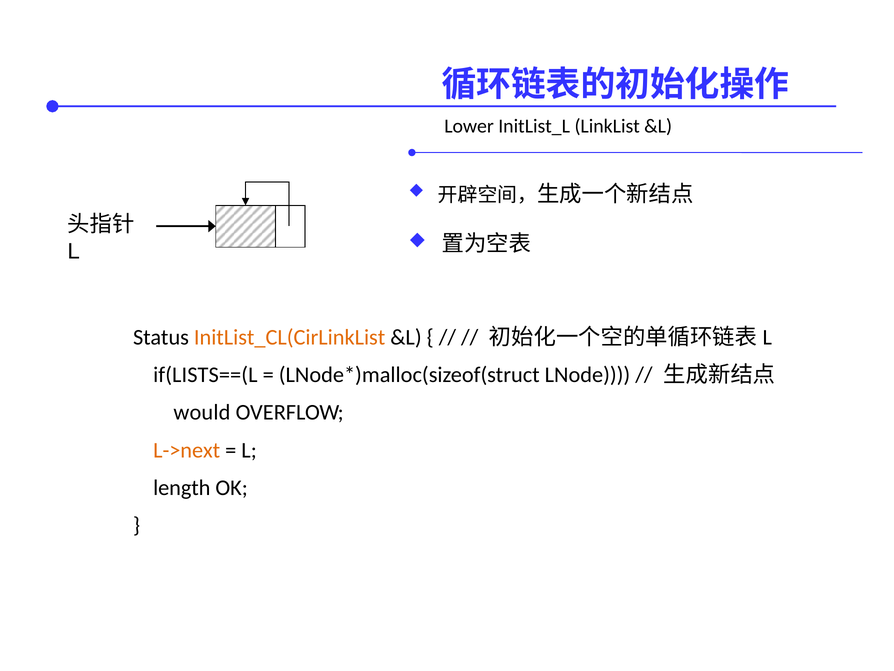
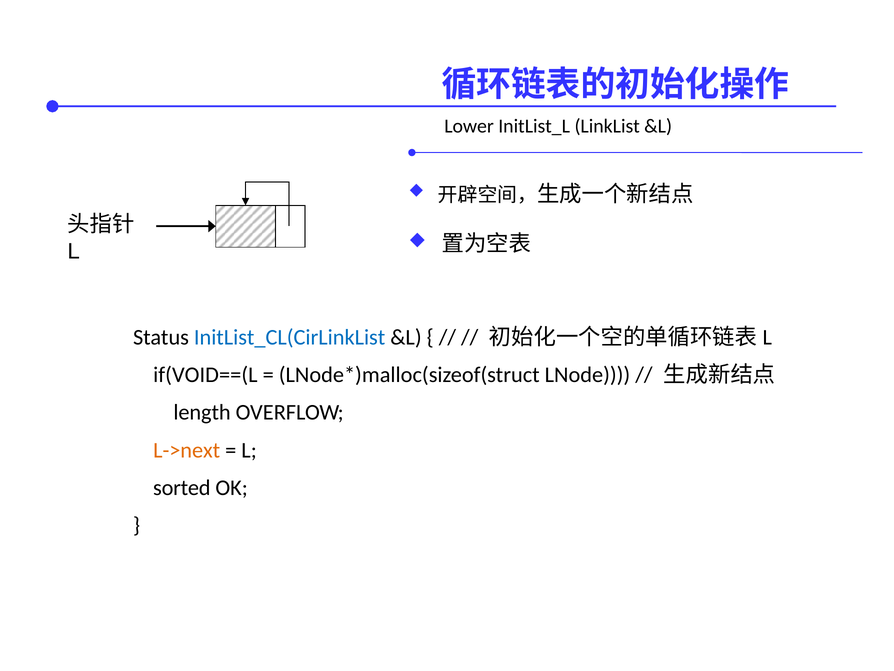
InitList_CL(CirLinkList colour: orange -> blue
if(LISTS==(L: if(LISTS==(L -> if(VOID==(L
would: would -> length
length: length -> sorted
